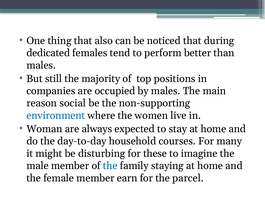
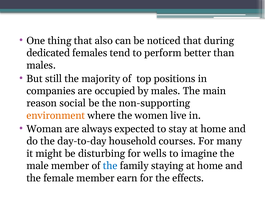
environment colour: blue -> orange
these: these -> wells
parcel: parcel -> effects
